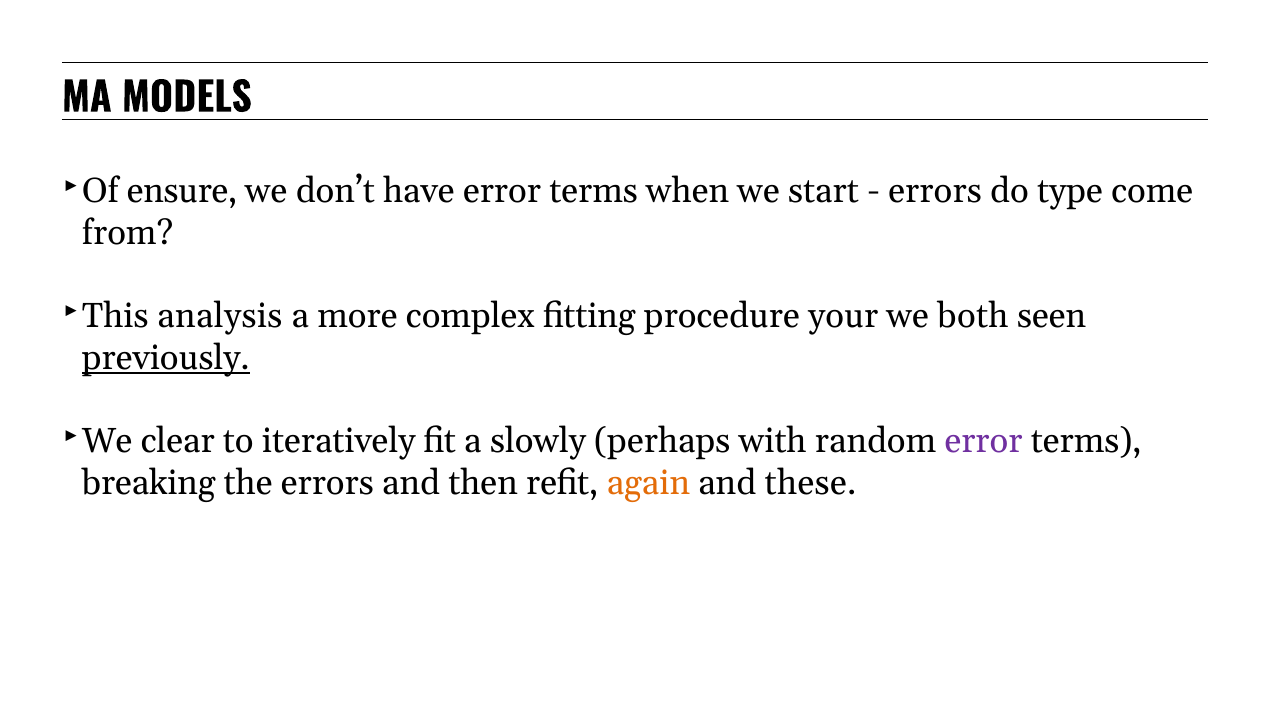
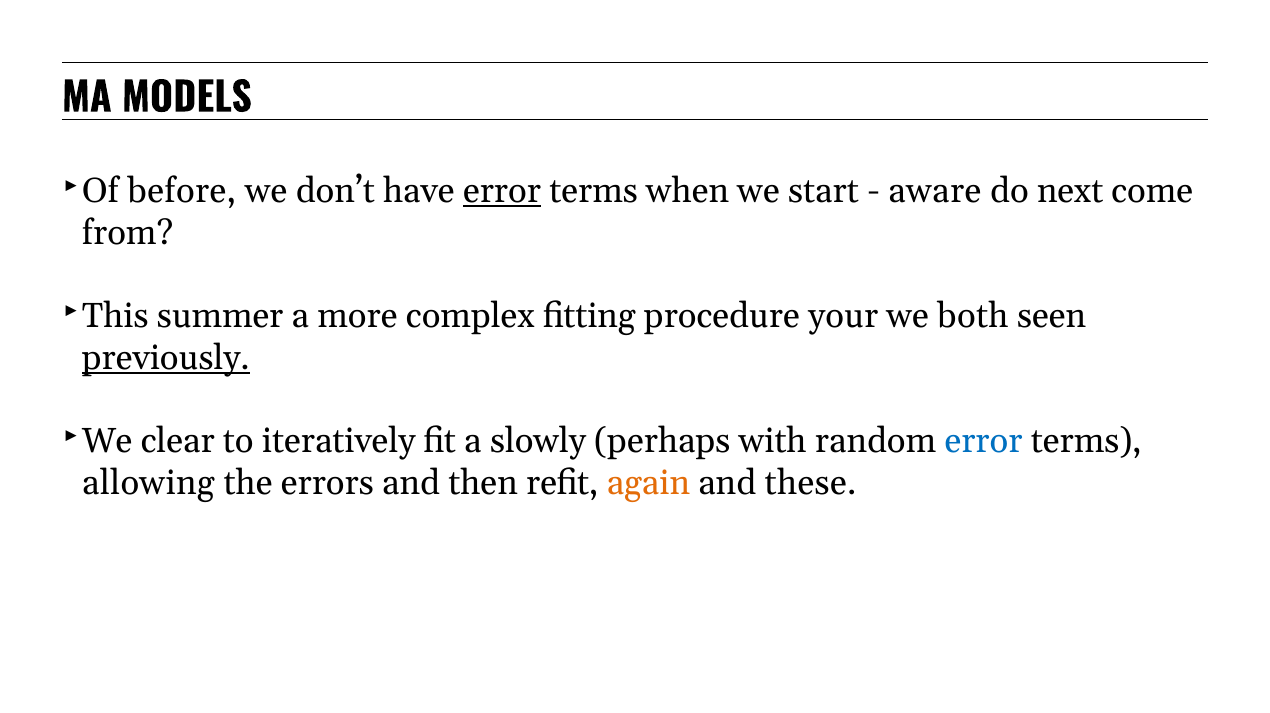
ensure: ensure -> before
error at (502, 191) underline: none -> present
errors at (935, 191): errors -> aware
type: type -> next
analysis: analysis -> summer
error at (984, 441) colour: purple -> blue
breaking: breaking -> allowing
